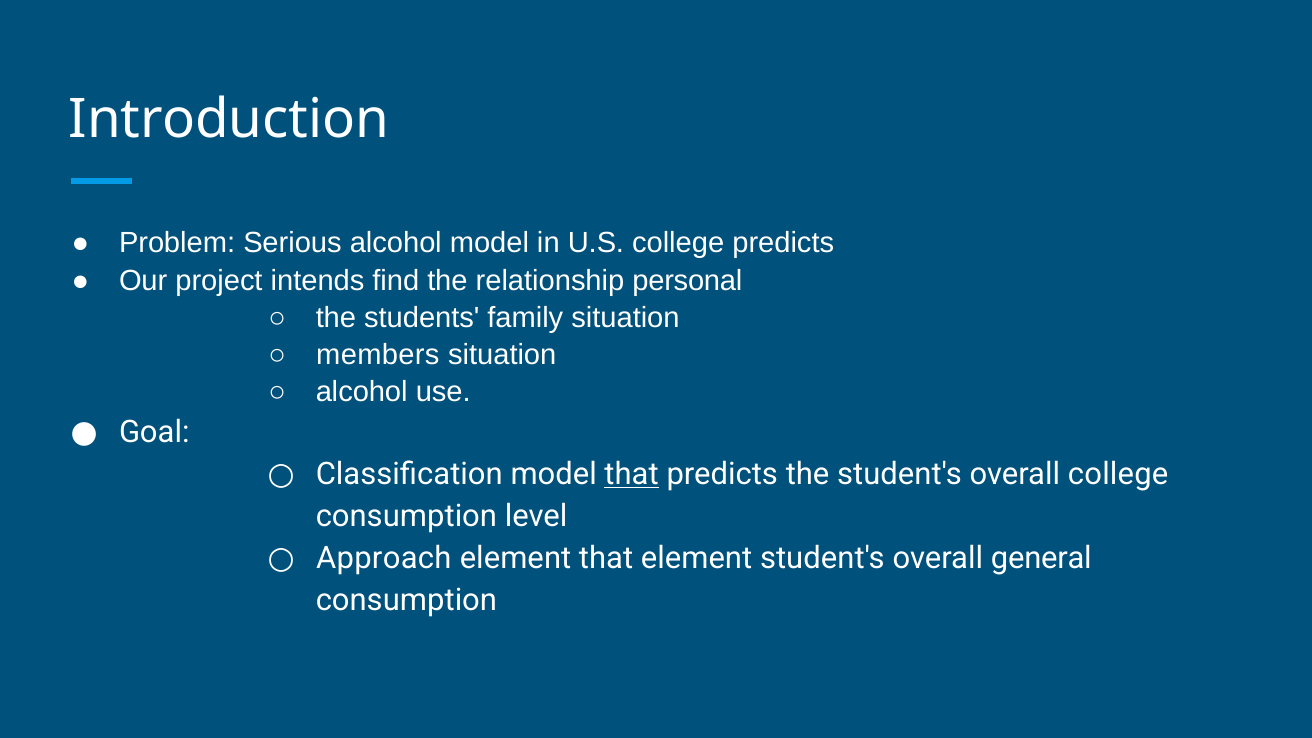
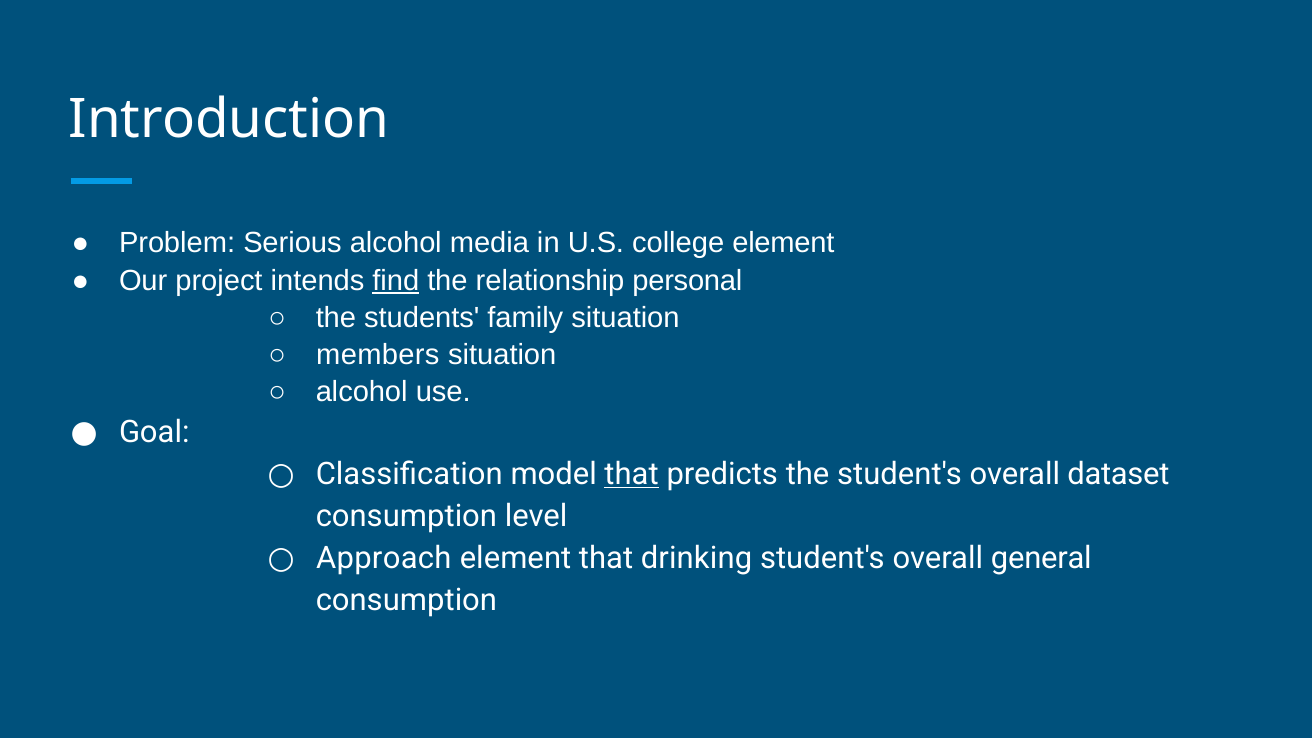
alcohol model: model -> media
college predicts: predicts -> element
find underline: none -> present
overall college: college -> dataset
that element: element -> drinking
